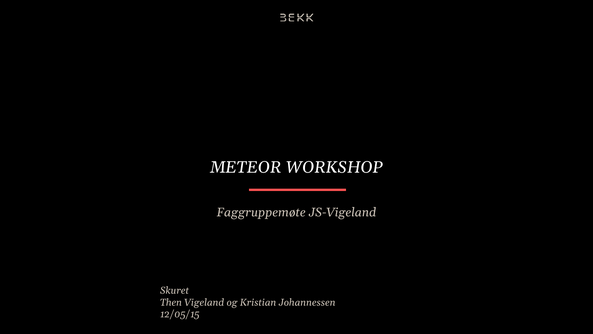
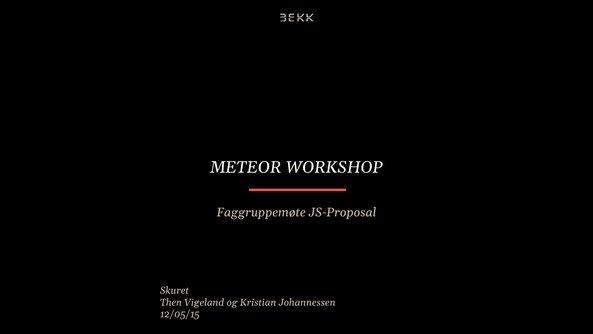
JS-Vigeland: JS-Vigeland -> JS-Proposal
